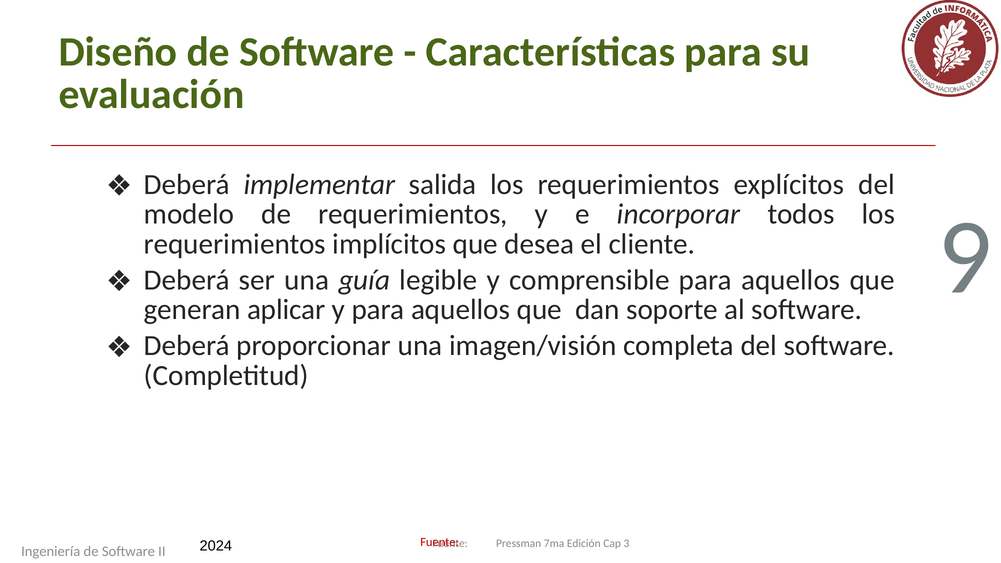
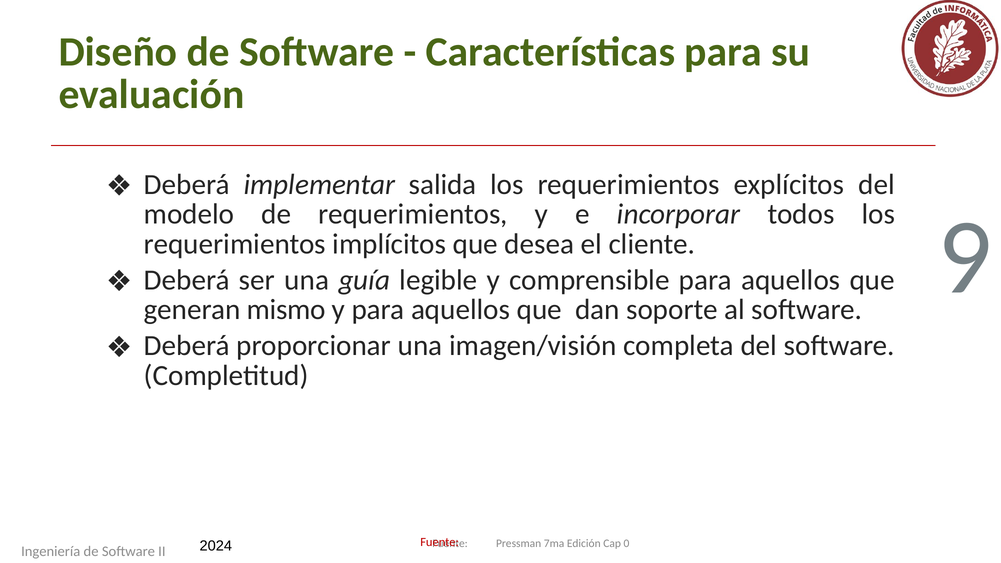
aplicar: aplicar -> mismo
3: 3 -> 0
